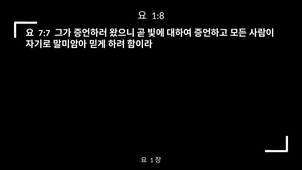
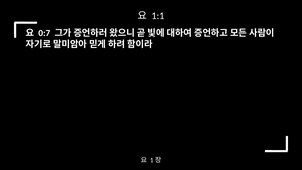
1:8: 1:8 -> 1:1
7:7: 7:7 -> 0:7
